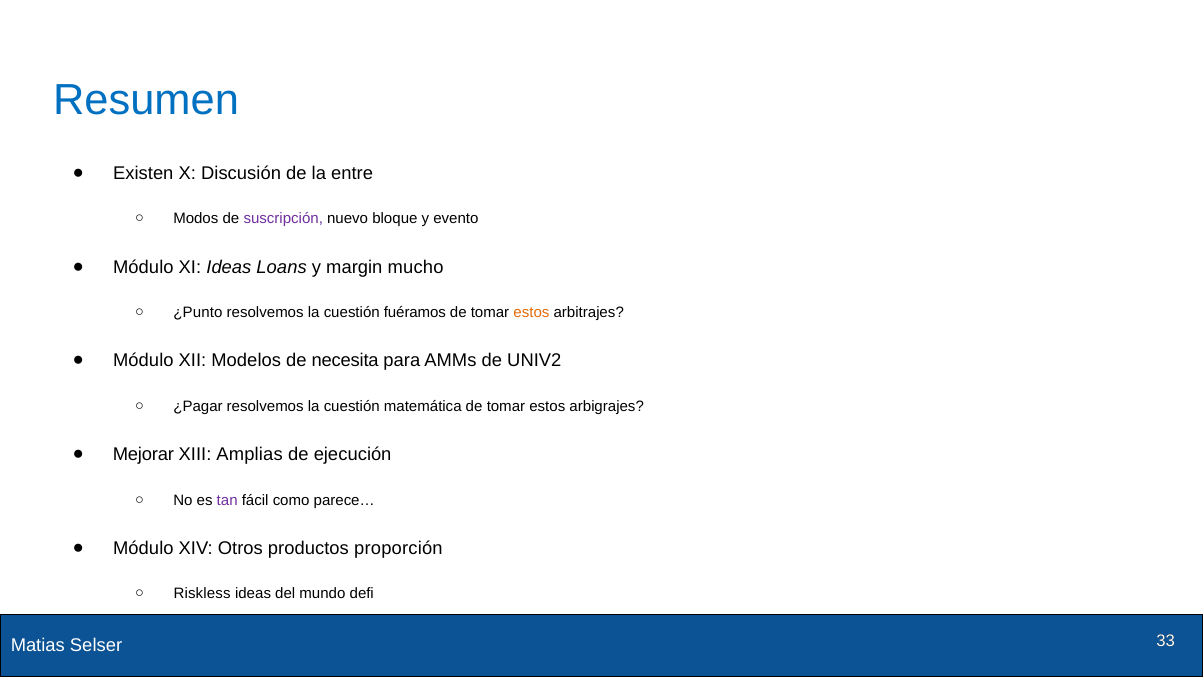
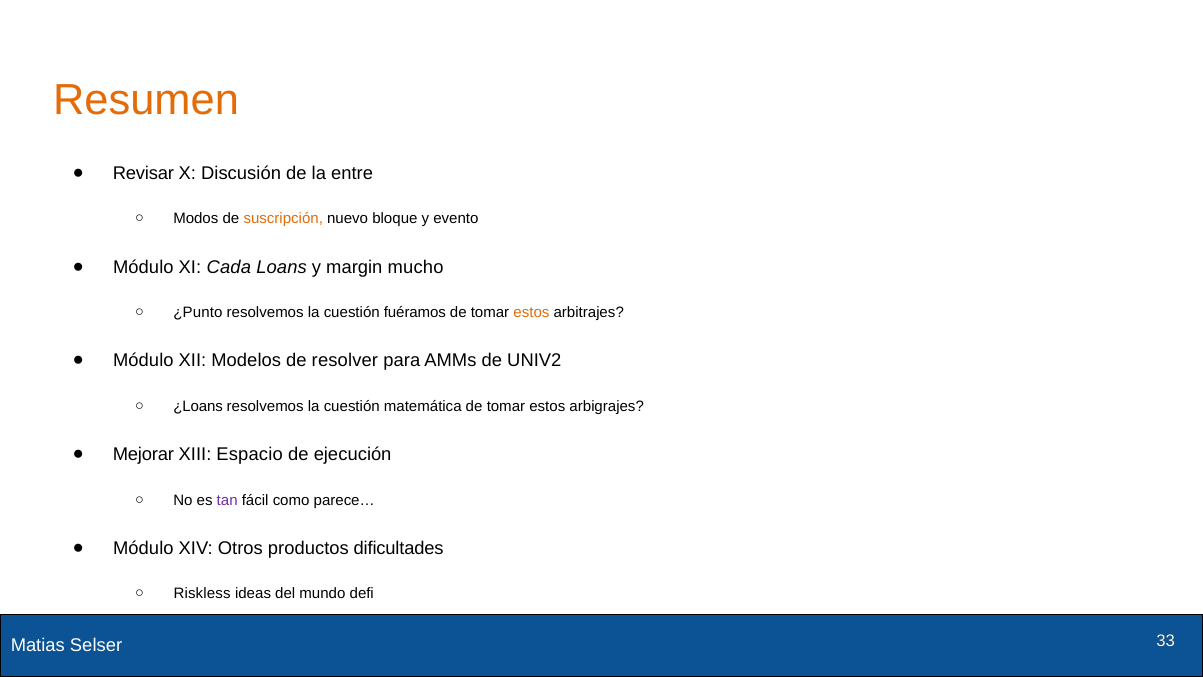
Resumen colour: blue -> orange
Existen: Existen -> Revisar
suscripción colour: purple -> orange
XI Ideas: Ideas -> Cada
necesita: necesita -> resolver
¿Pagar: ¿Pagar -> ¿Loans
Amplias: Amplias -> Espacio
proporción: proporción -> dificultades
